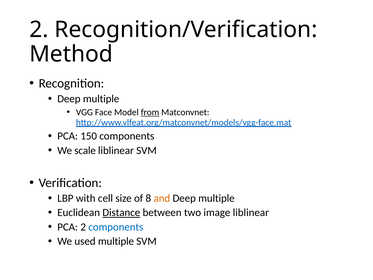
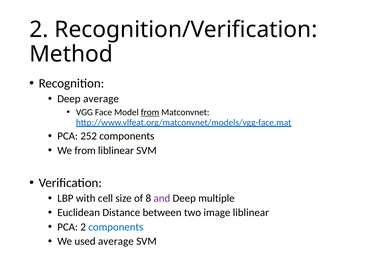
multiple at (101, 99): multiple -> average
150: 150 -> 252
We scale: scale -> from
and colour: orange -> purple
Distance underline: present -> none
used multiple: multiple -> average
